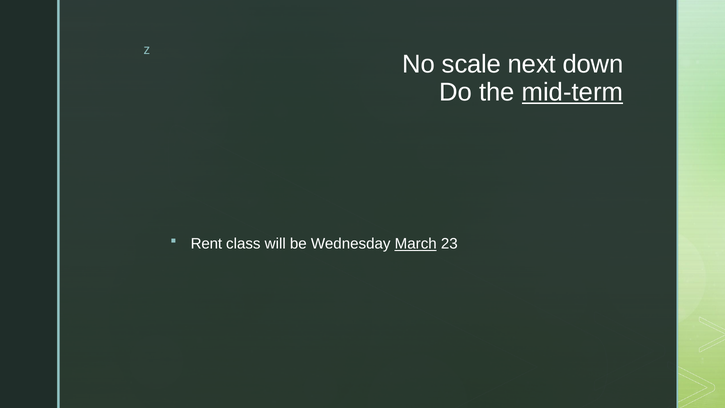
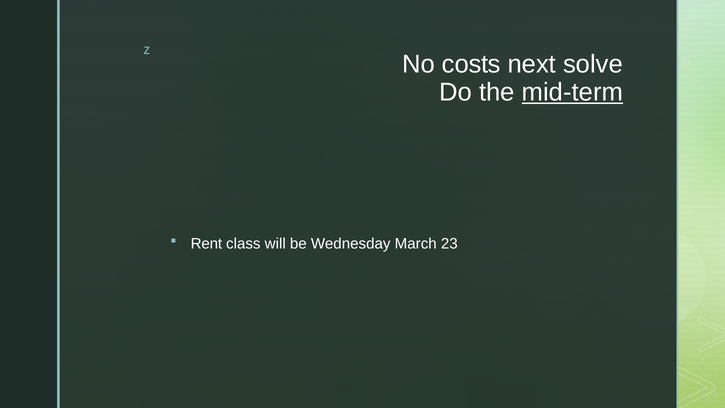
scale: scale -> costs
down: down -> solve
March underline: present -> none
